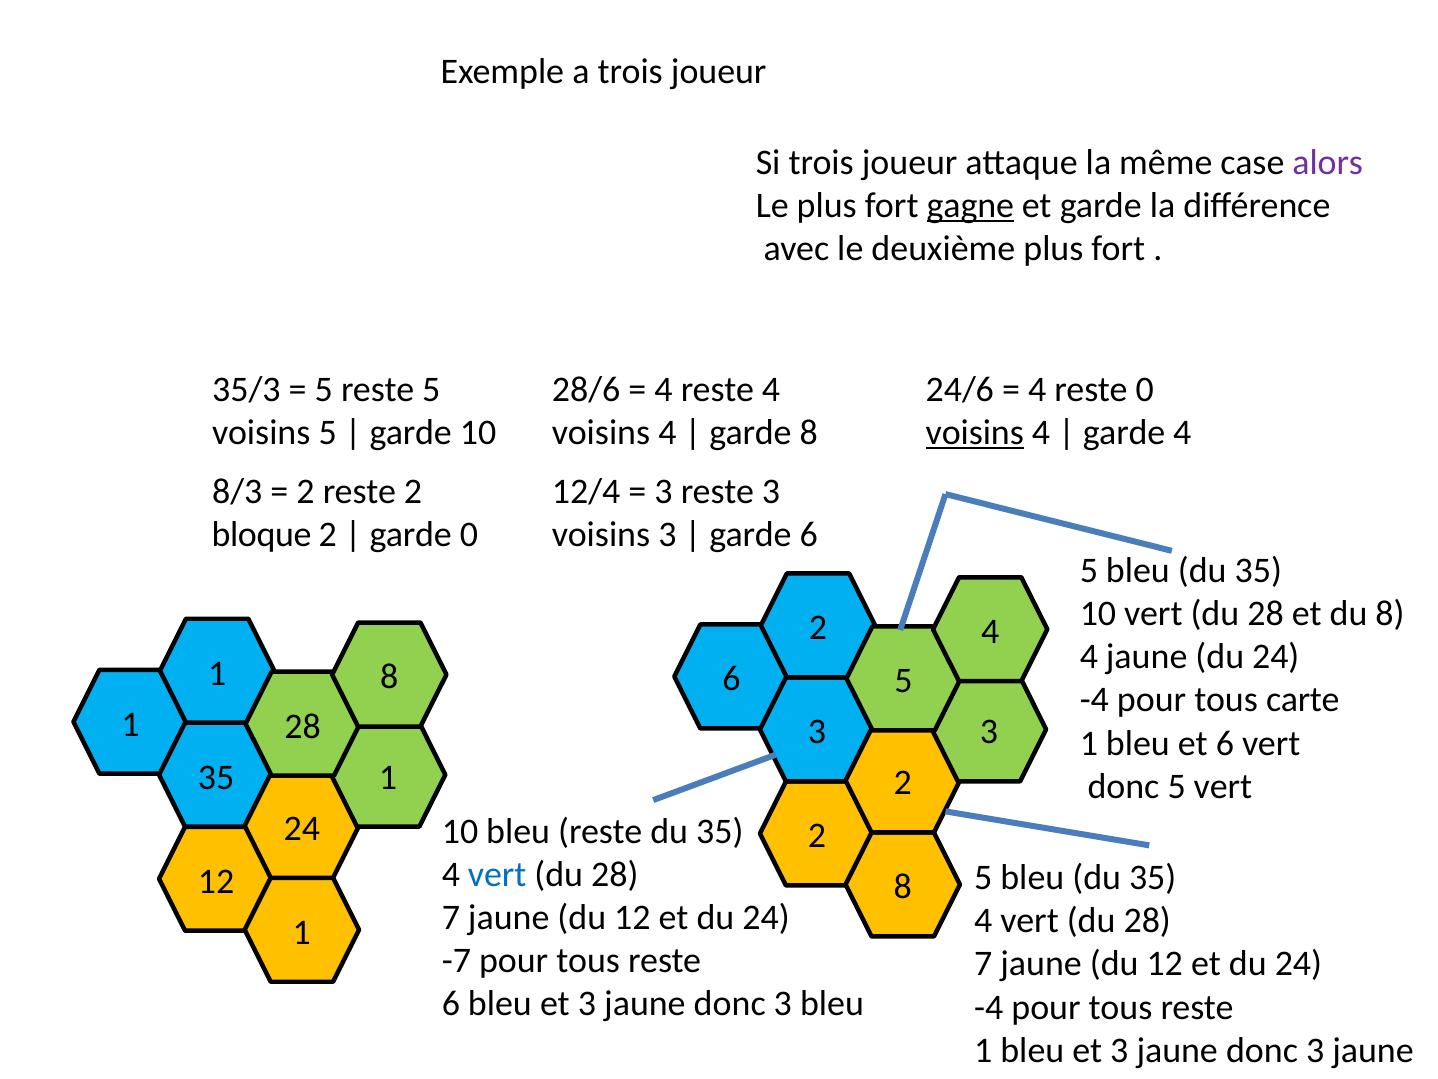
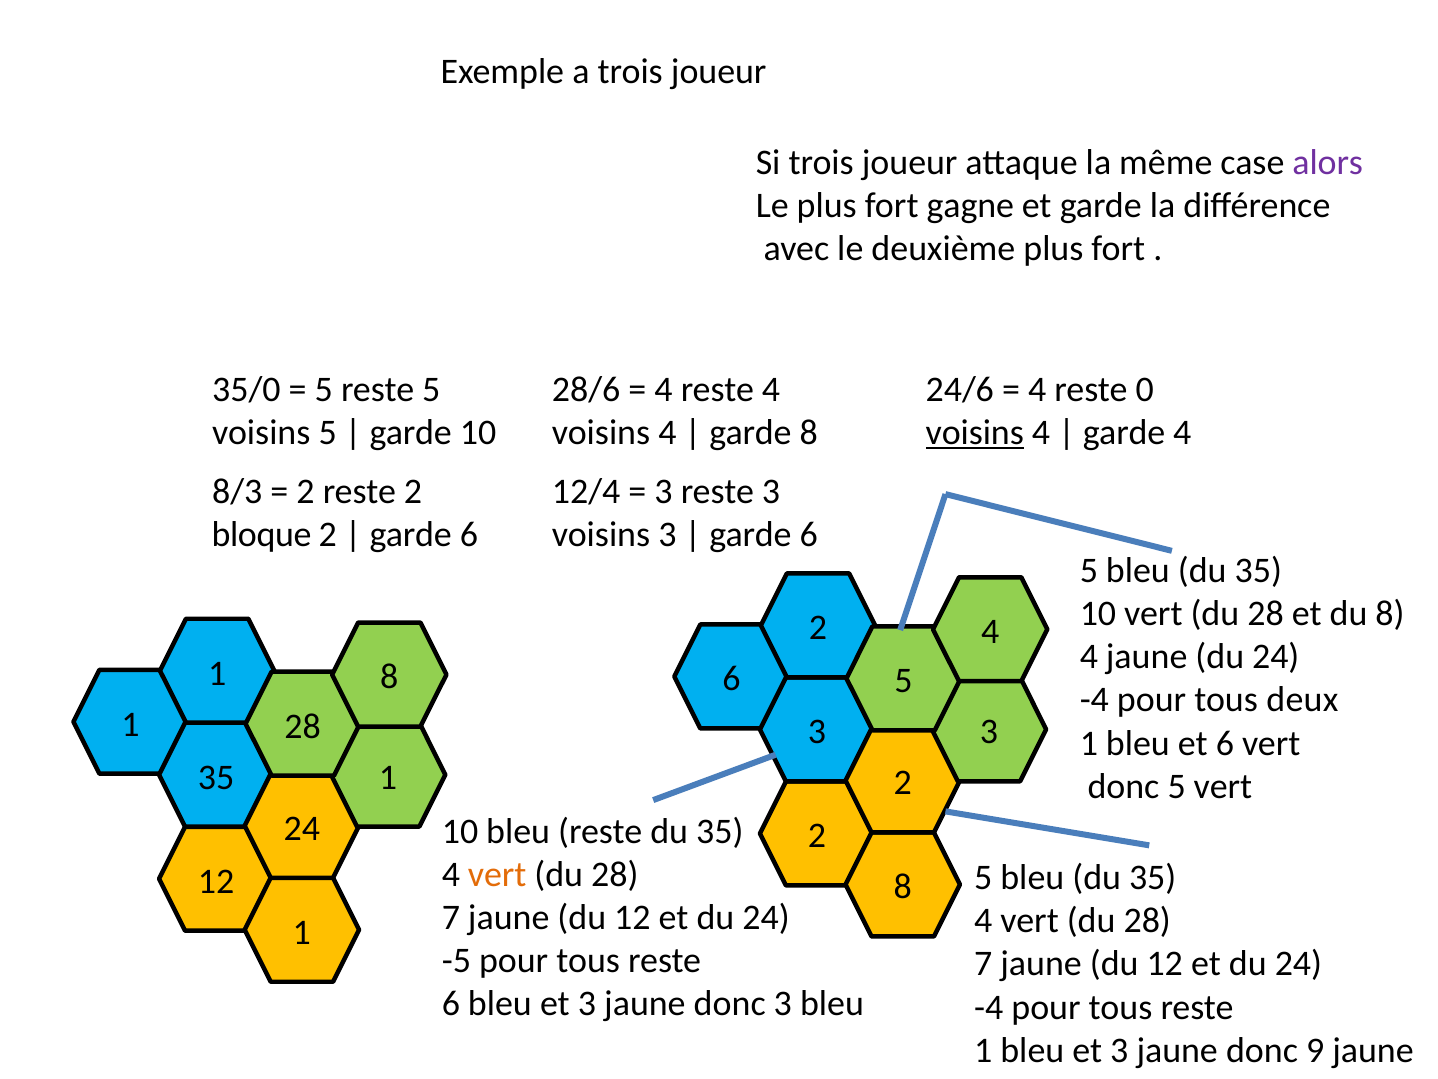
gagne underline: present -> none
35/3: 35/3 -> 35/0
0 at (469, 534): 0 -> 6
carte: carte -> deux
vert at (497, 874) colour: blue -> orange
-7: -7 -> -5
3 at (1315, 1050): 3 -> 9
